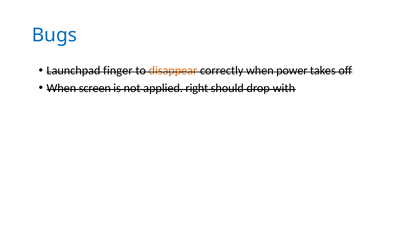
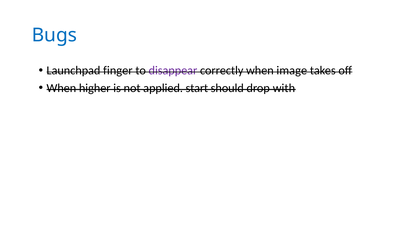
disappear colour: orange -> purple
power: power -> image
screen: screen -> higher
right: right -> start
